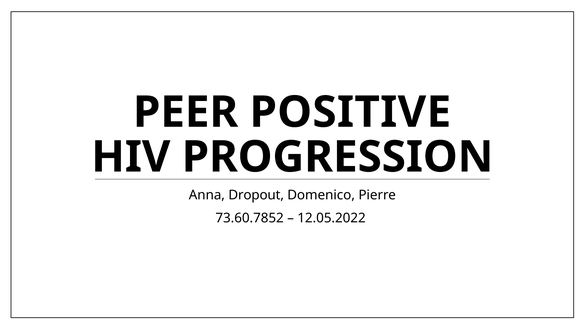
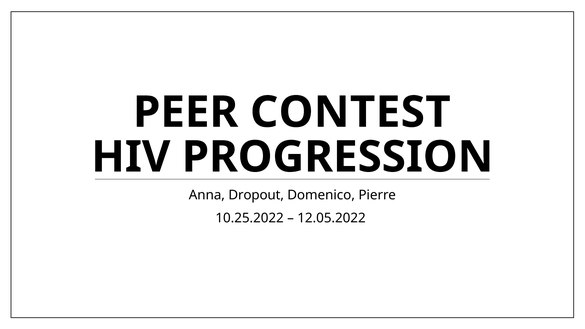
POSITIVE: POSITIVE -> CONTEST
73.60.7852: 73.60.7852 -> 10.25.2022
